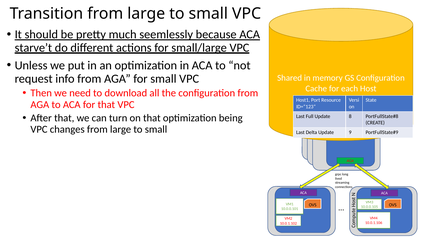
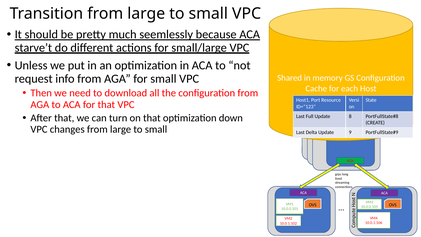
being: being -> down
